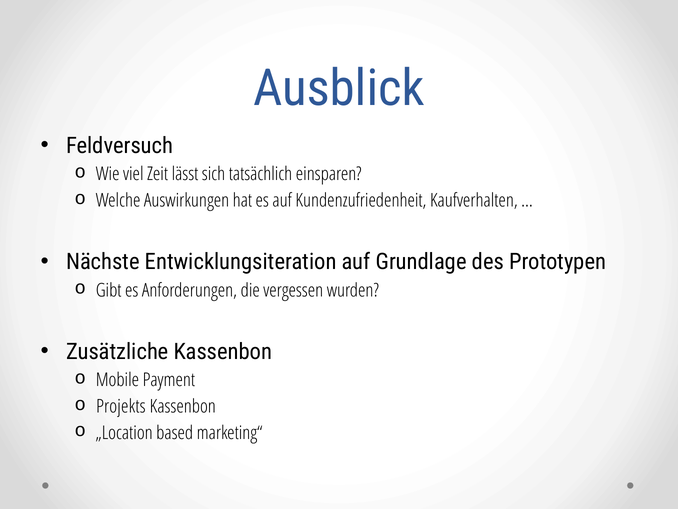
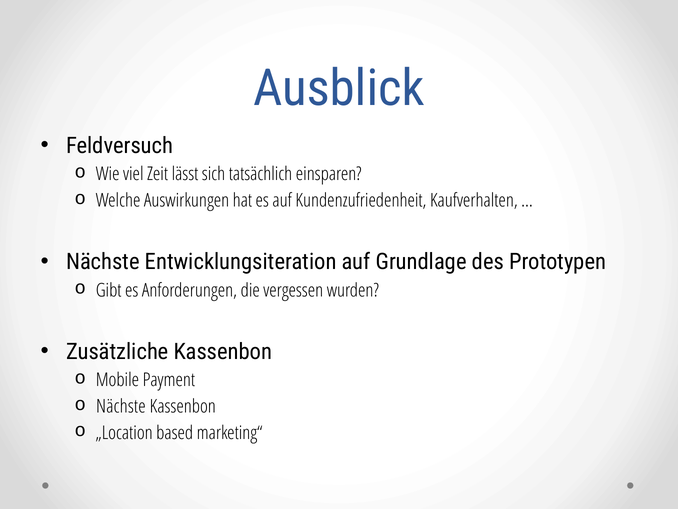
Projekts at (121, 406): Projekts -> Nächste
